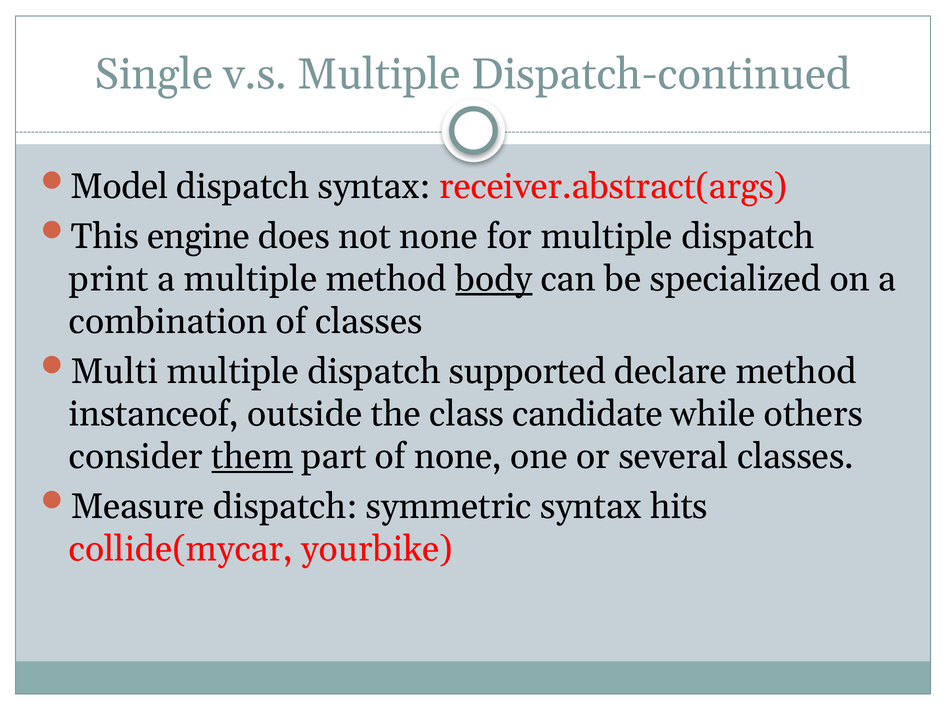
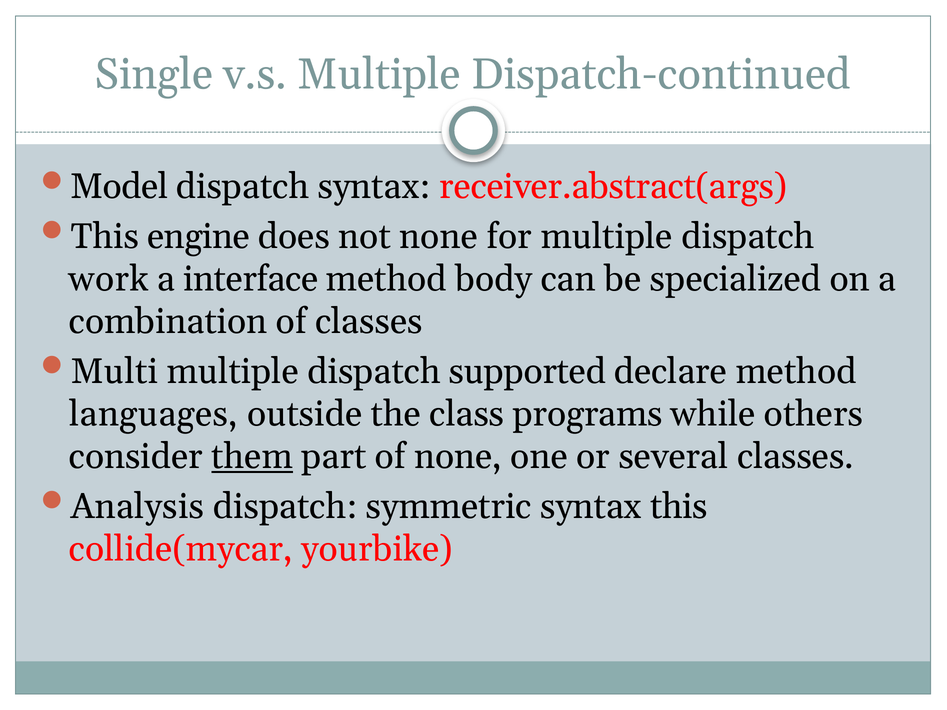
print: print -> work
a multiple: multiple -> interface
body underline: present -> none
instanceof: instanceof -> languages
candidate: candidate -> programs
Measure: Measure -> Analysis
syntax hits: hits -> this
